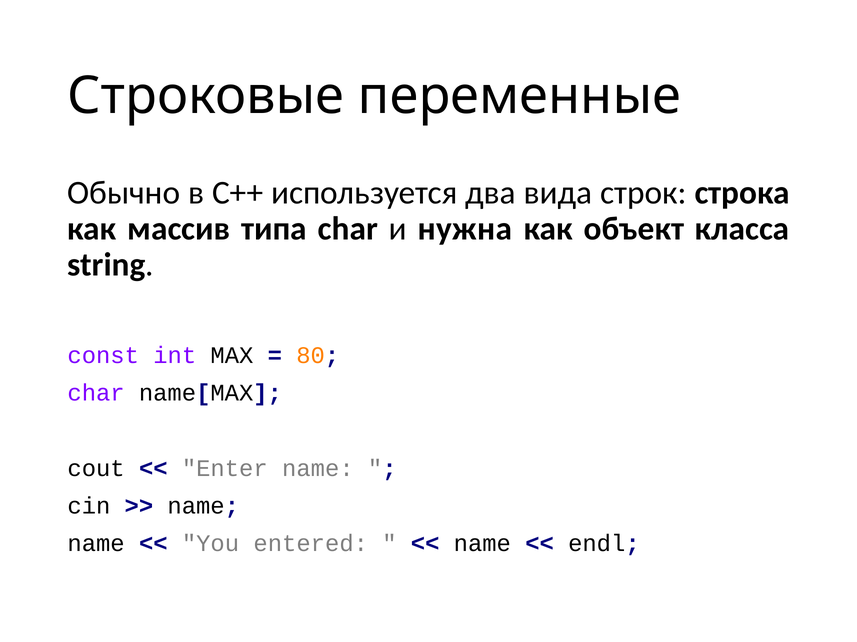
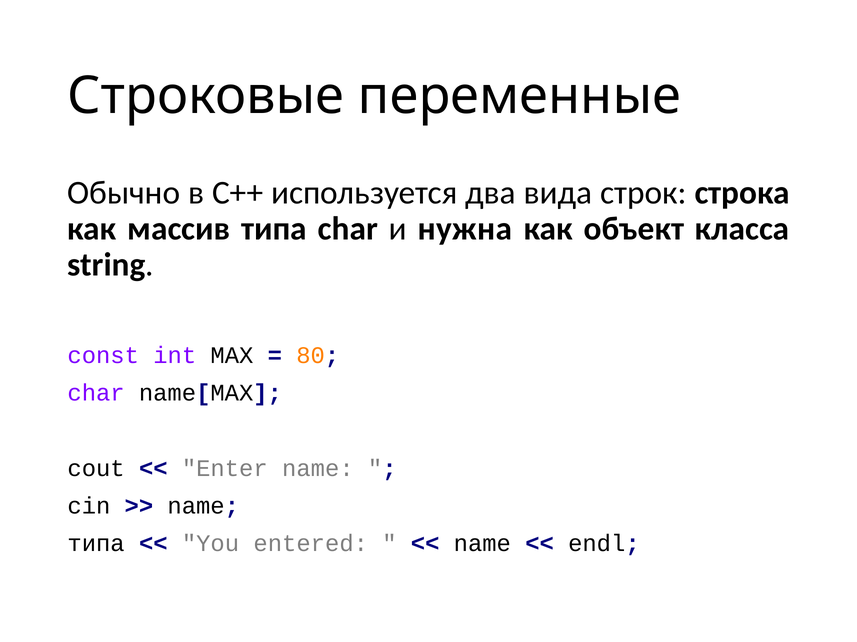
name at (96, 544): name -> типа
